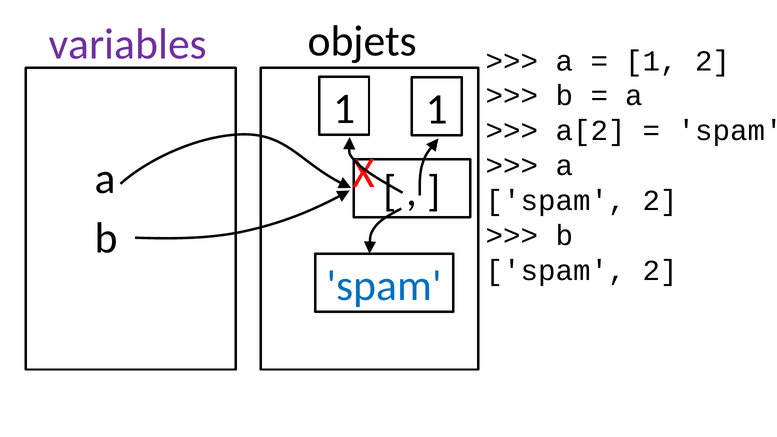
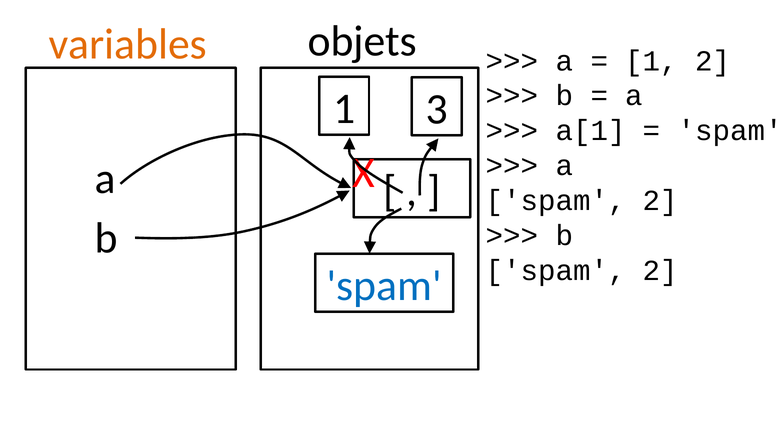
variables colour: purple -> orange
1 1: 1 -> 3
a[2: a[2 -> a[1
